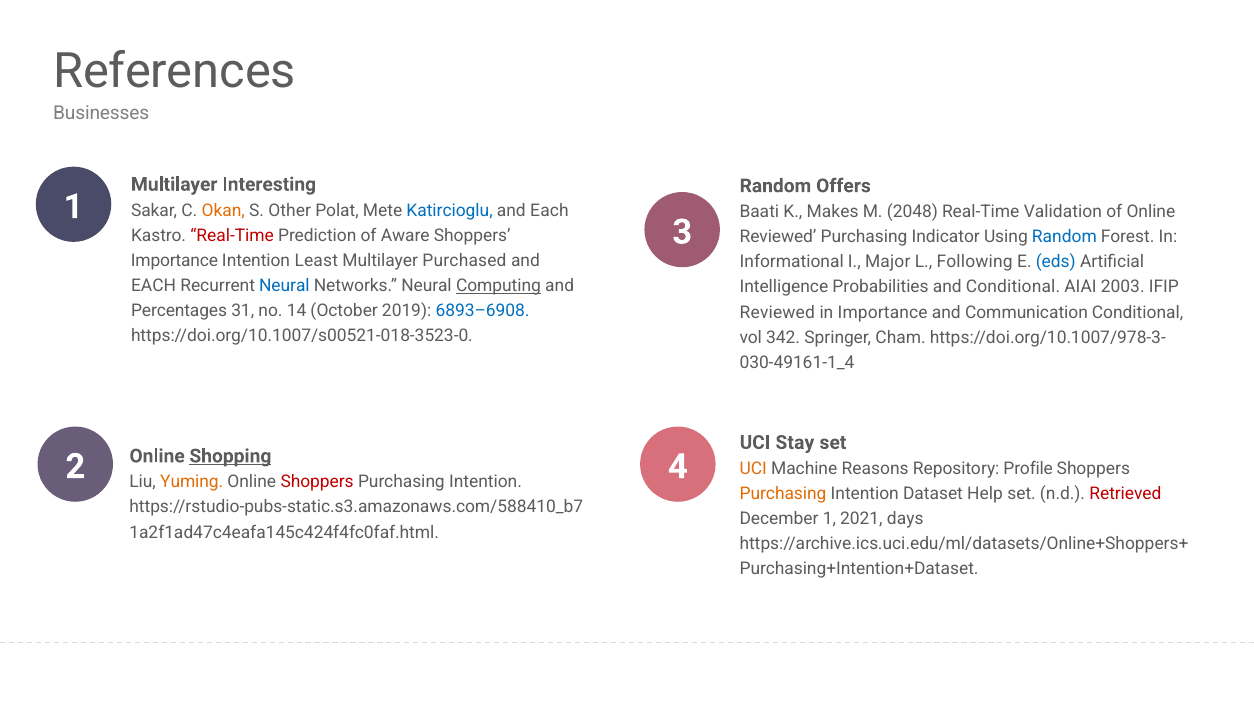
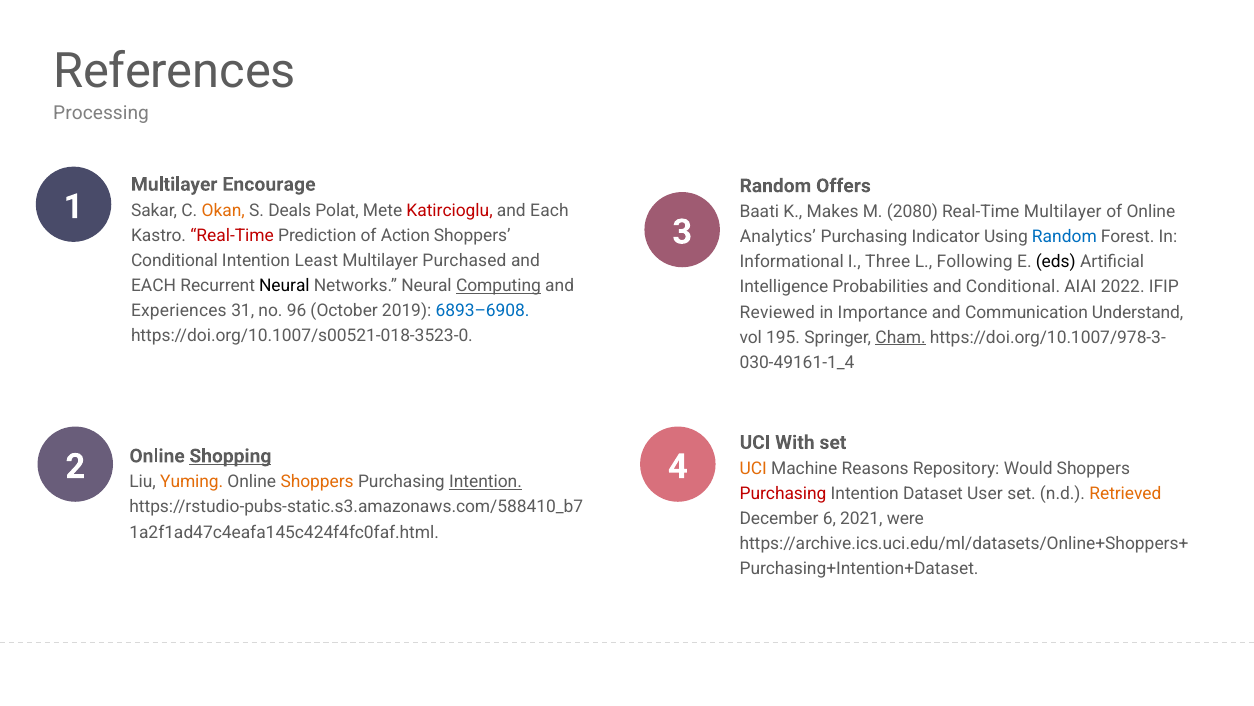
Businesses: Businesses -> Processing
Interesting: Interesting -> Encourage
Other: Other -> Deals
Katircioglu colour: blue -> red
2048: 2048 -> 2080
Real-Time Validation: Validation -> Multilayer
Aware: Aware -> Action
Reviewed at (778, 237): Reviewed -> Analytics
Importance at (174, 260): Importance -> Conditional
Major: Major -> Three
eds colour: blue -> black
Neural at (284, 285) colour: blue -> black
2003: 2003 -> 2022
Percentages: Percentages -> Experiences
14: 14 -> 96
Communication Conditional: Conditional -> Understand
342: 342 -> 195
Cham underline: none -> present
Stay: Stay -> With
Profile: Profile -> Would
Shoppers at (317, 482) colour: red -> orange
Intention at (485, 482) underline: none -> present
Purchasing at (783, 493) colour: orange -> red
Help: Help -> User
Retrieved colour: red -> orange
December 1: 1 -> 6
days: days -> were
